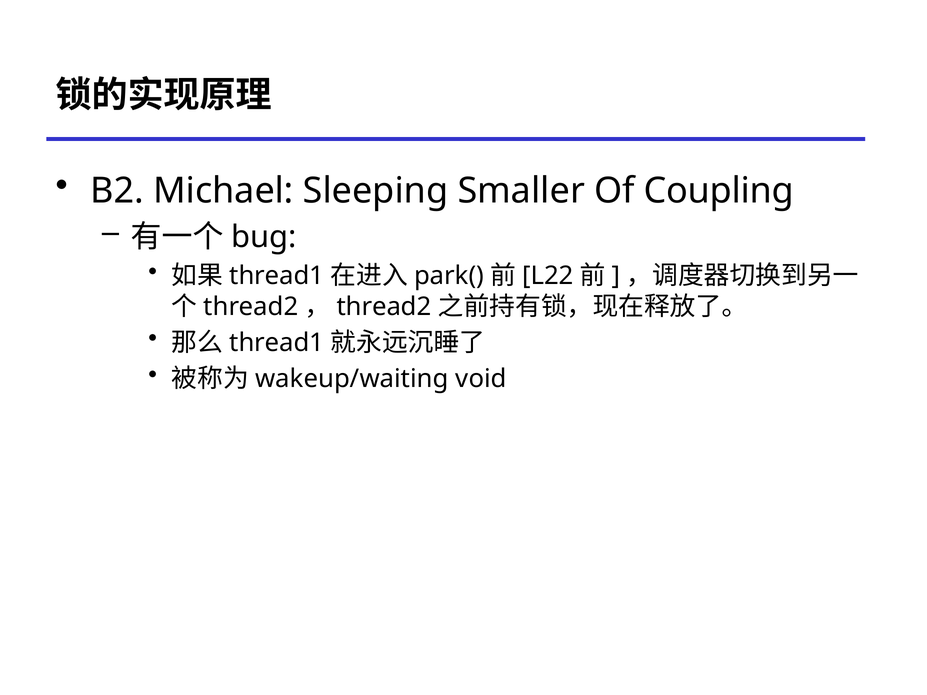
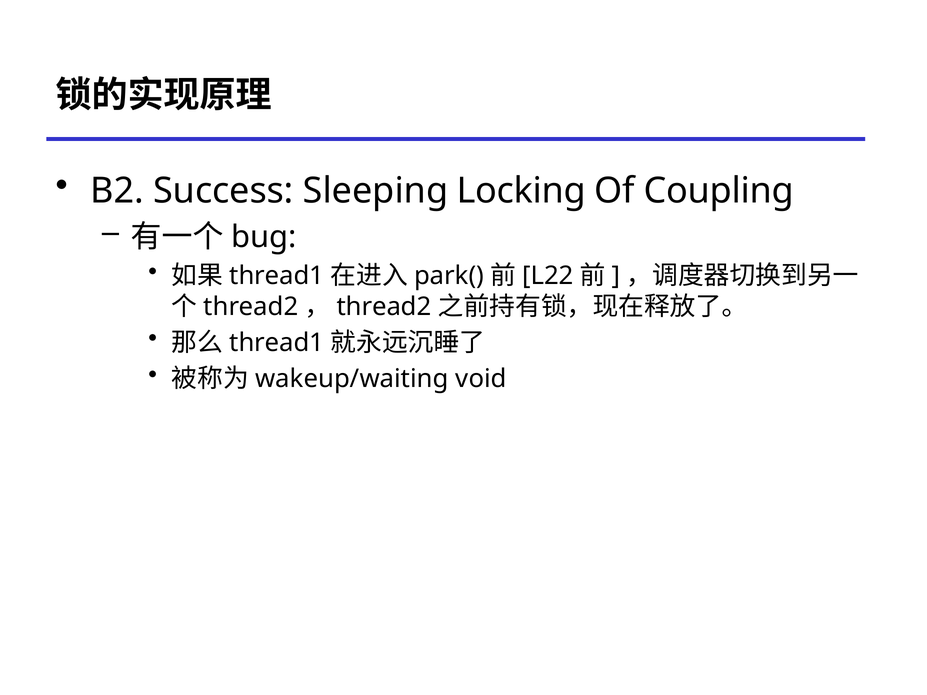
Michael: Michael -> Success
Smaller: Smaller -> Locking
